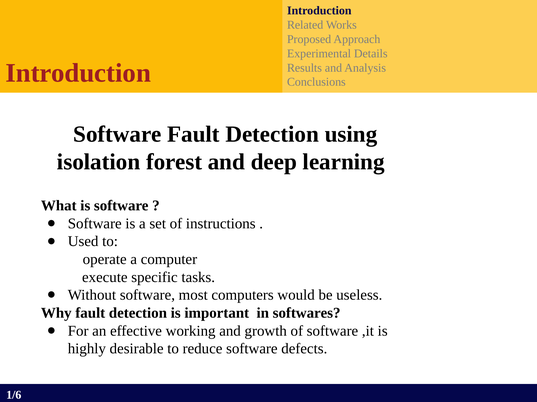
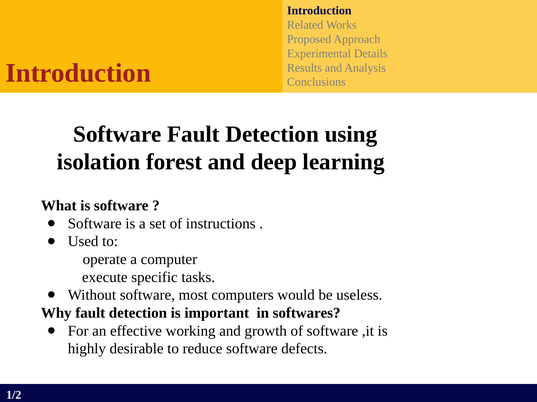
1/6: 1/6 -> 1/2
